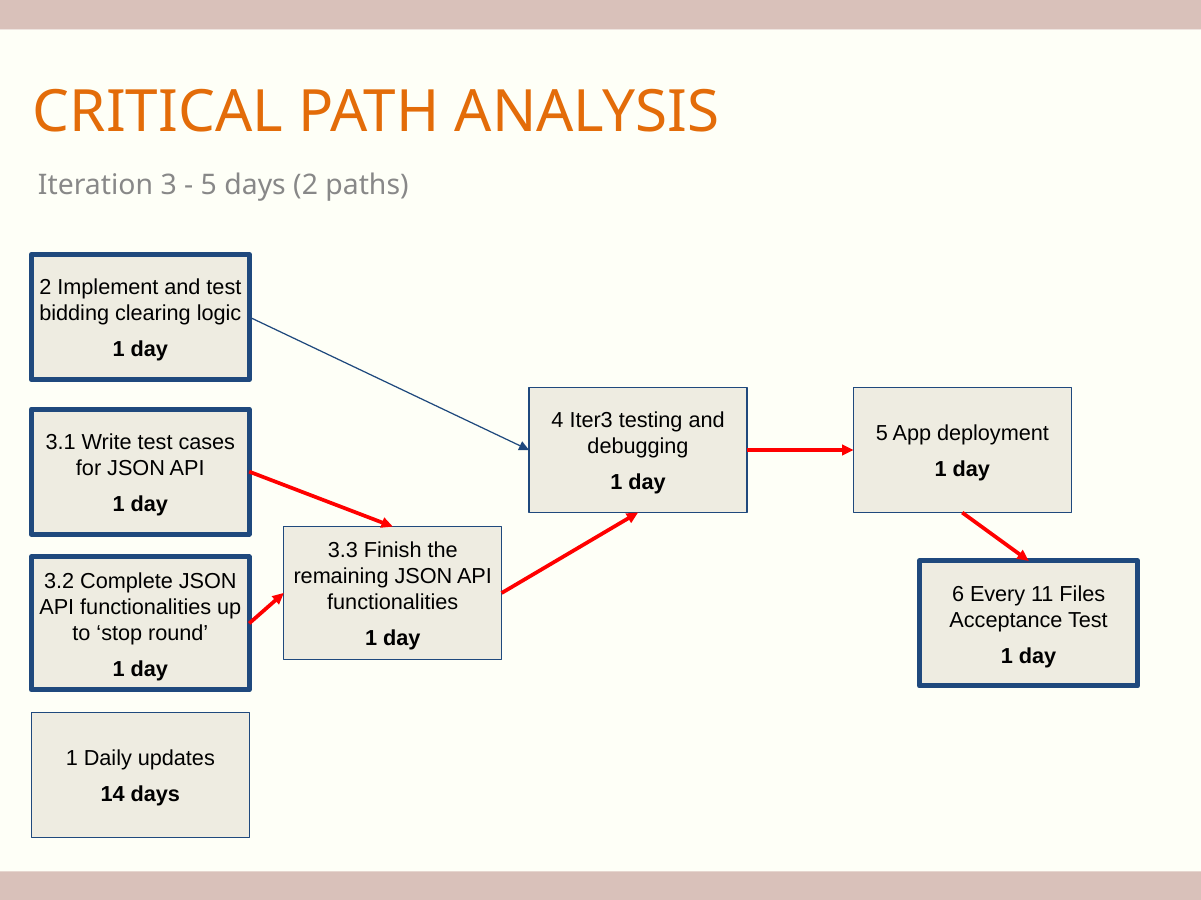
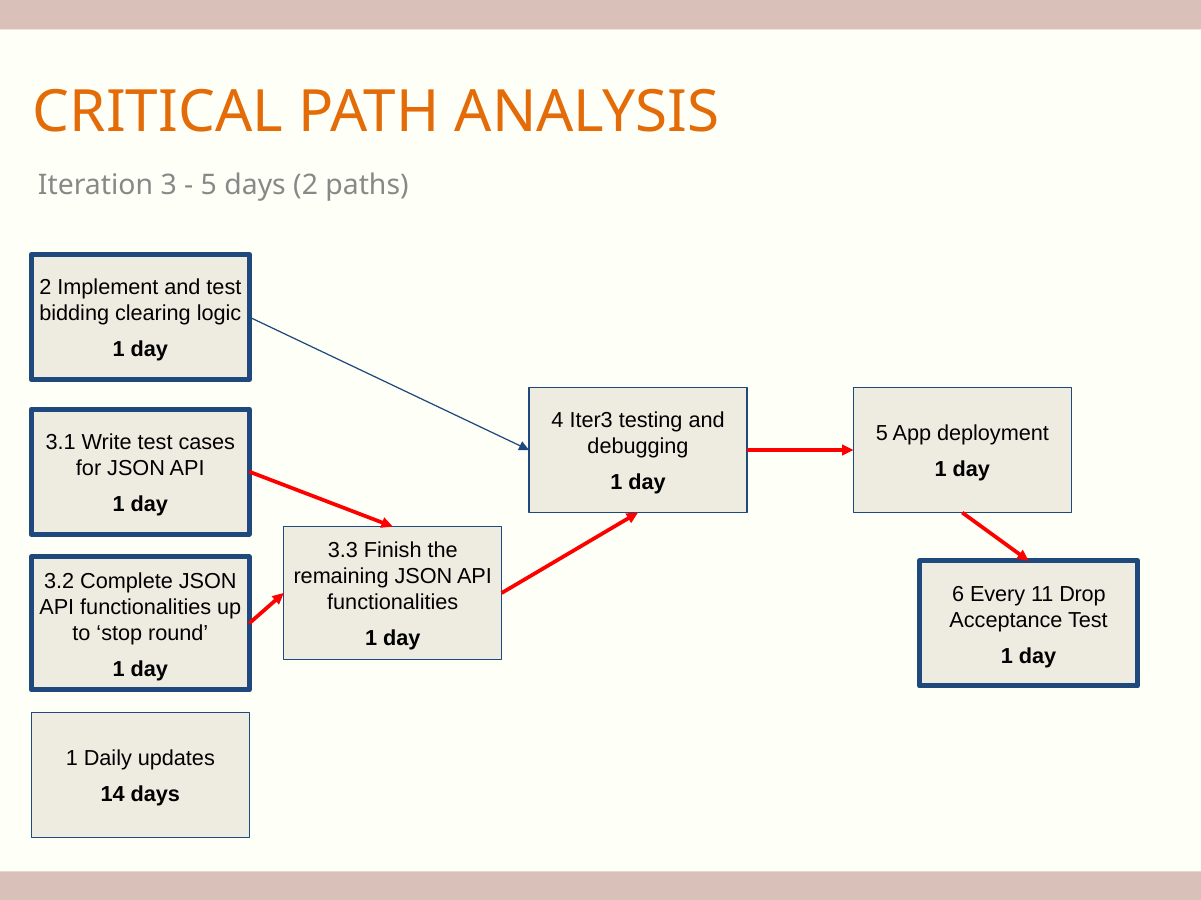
Files: Files -> Drop
